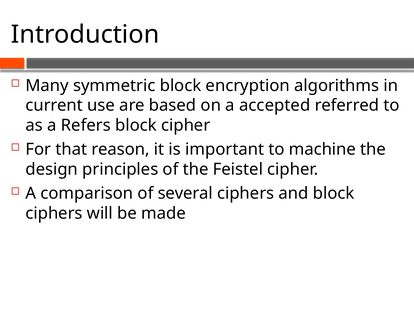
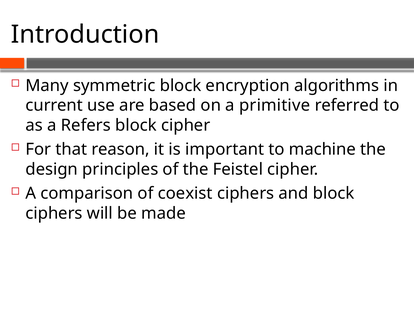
accepted: accepted -> primitive
several: several -> coexist
